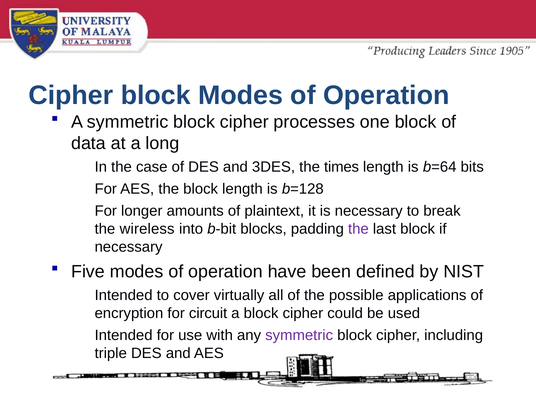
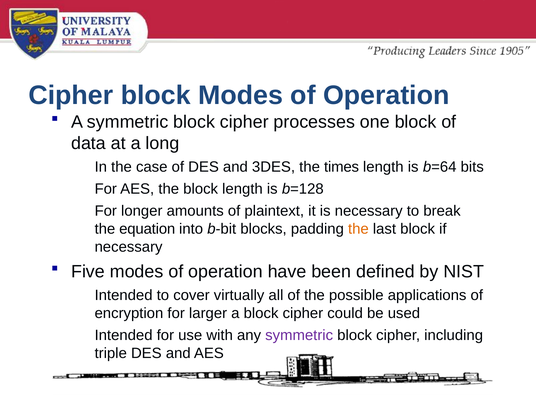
wireless: wireless -> equation
the at (358, 229) colour: purple -> orange
circuit: circuit -> larger
